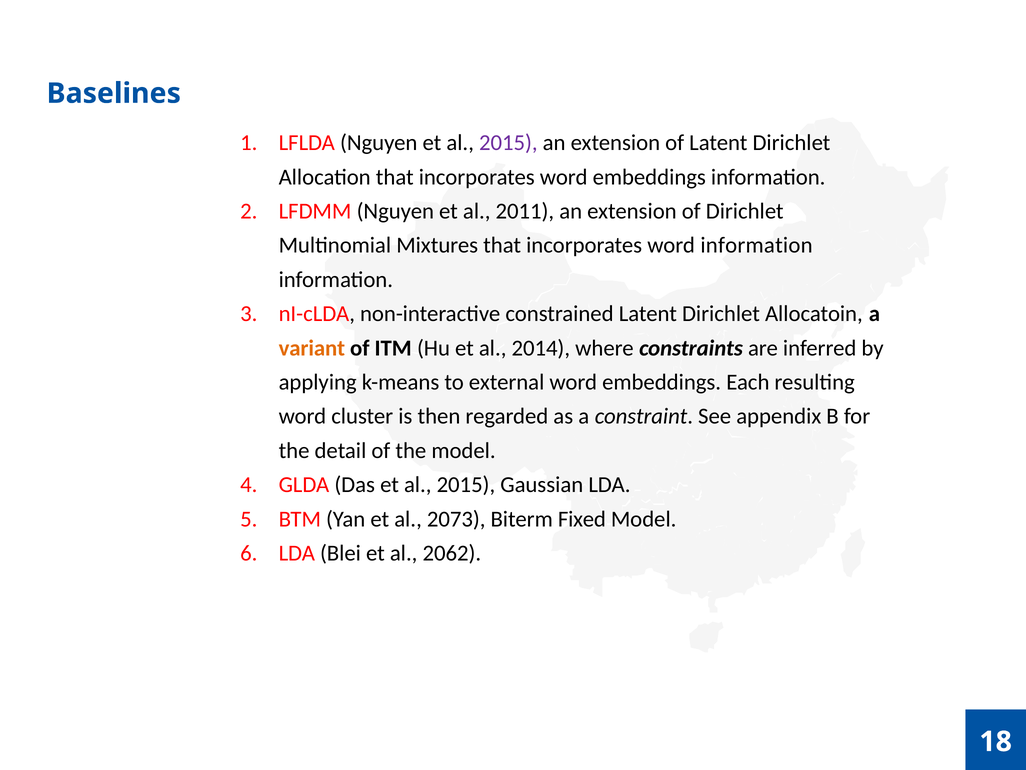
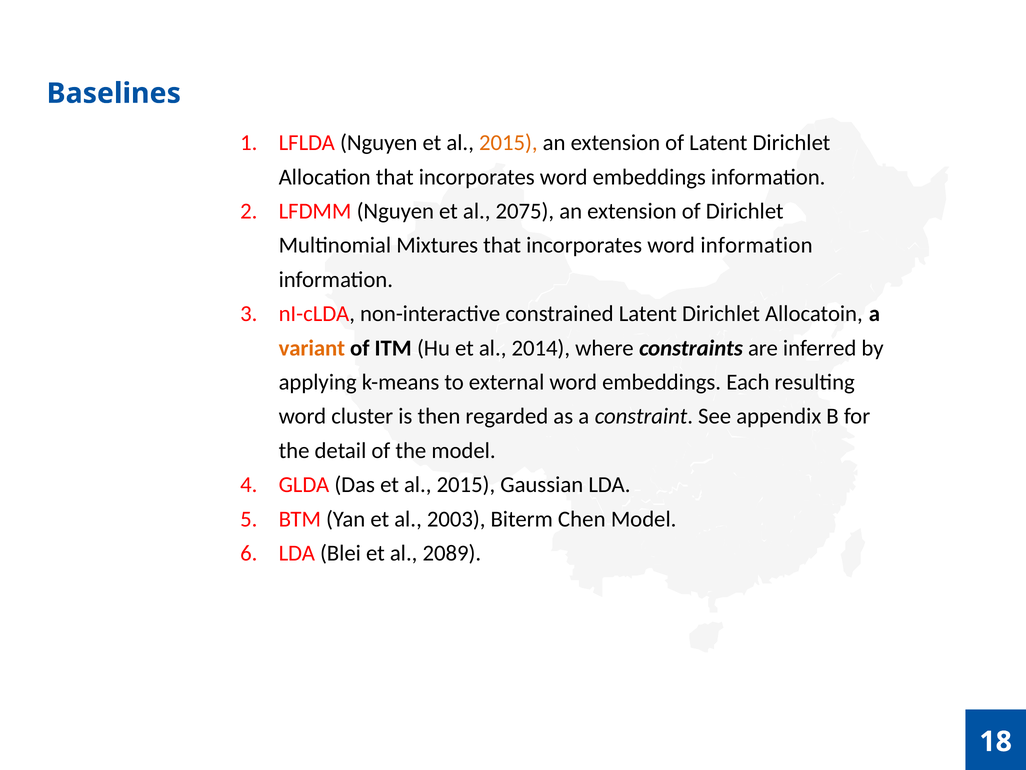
2015 at (508, 143) colour: purple -> orange
2011: 2011 -> 2075
2073: 2073 -> 2003
Fixed: Fixed -> Chen
2062: 2062 -> 2089
